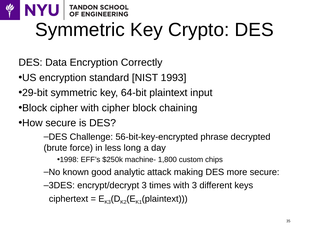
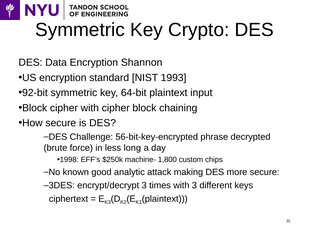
Correctly: Correctly -> Shannon
29-bit: 29-bit -> 92-bit
